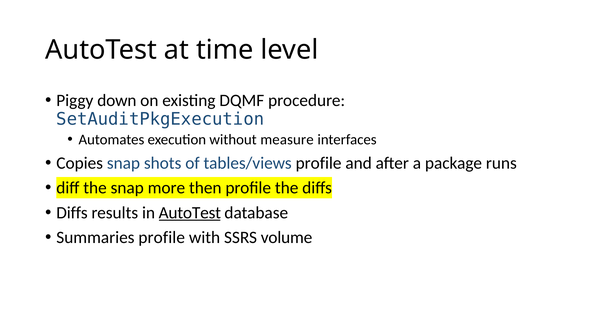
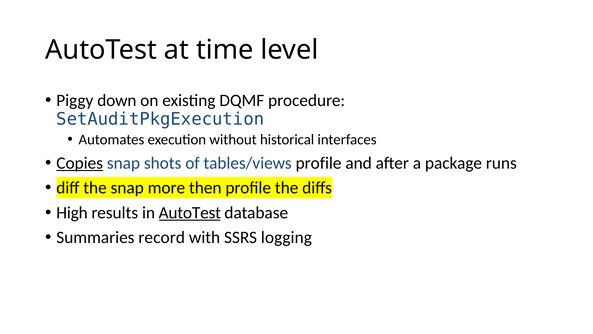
measure: measure -> historical
Copies underline: none -> present
Diffs at (72, 212): Diffs -> High
Summaries profile: profile -> record
volume: volume -> logging
